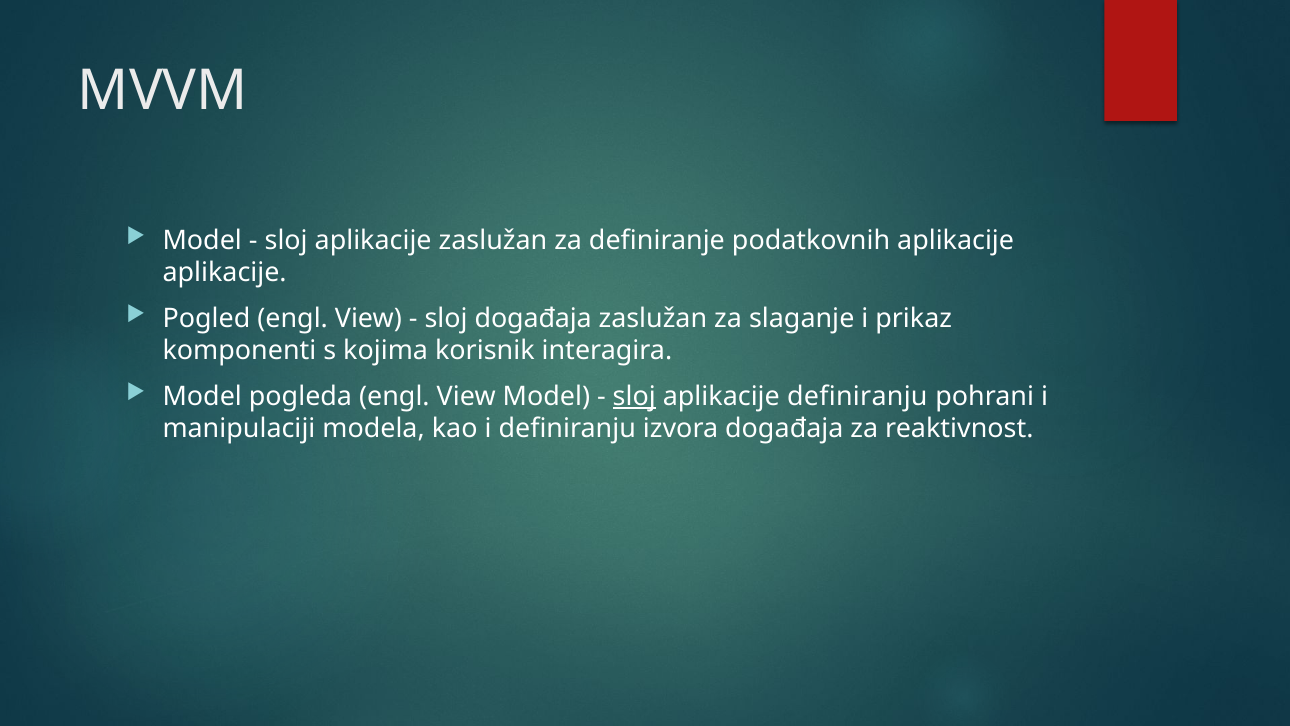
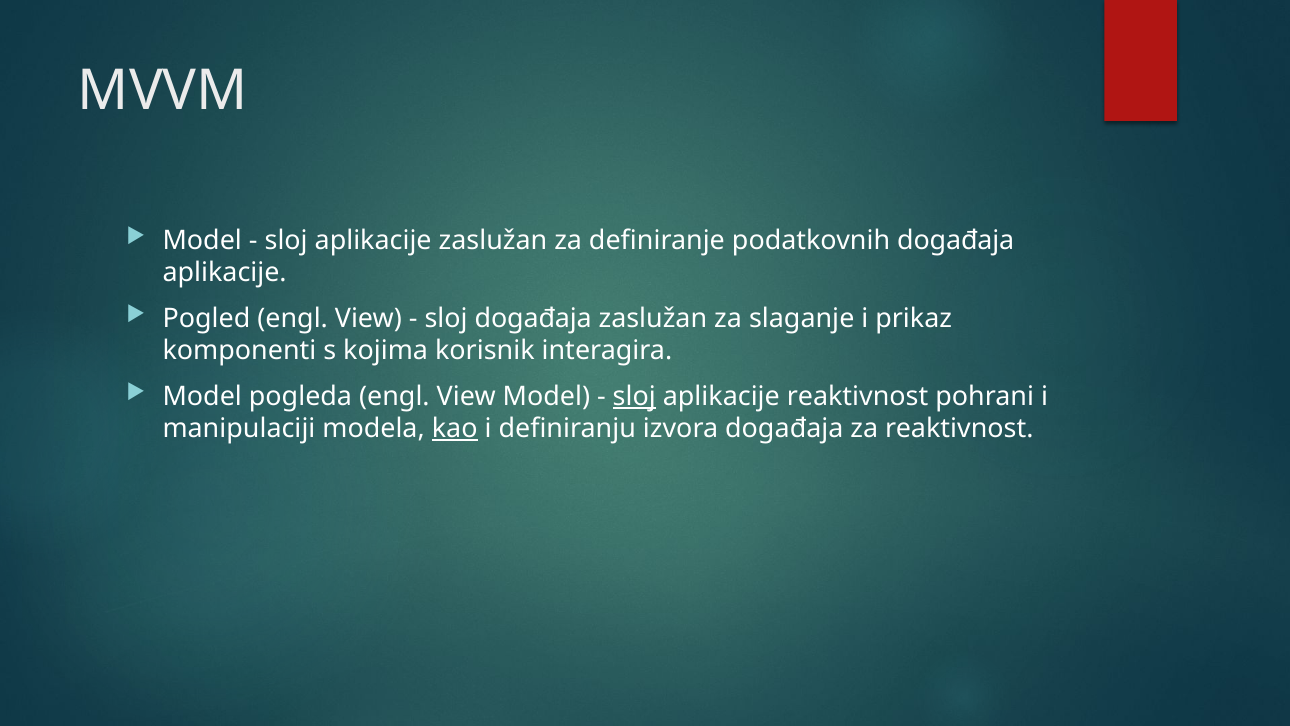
podatkovnih aplikacije: aplikacije -> događaja
aplikacije definiranju: definiranju -> reaktivnost
kao underline: none -> present
